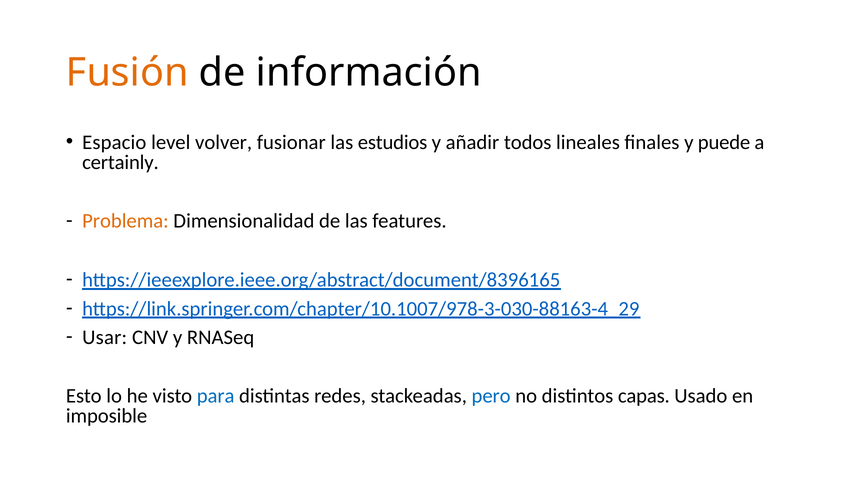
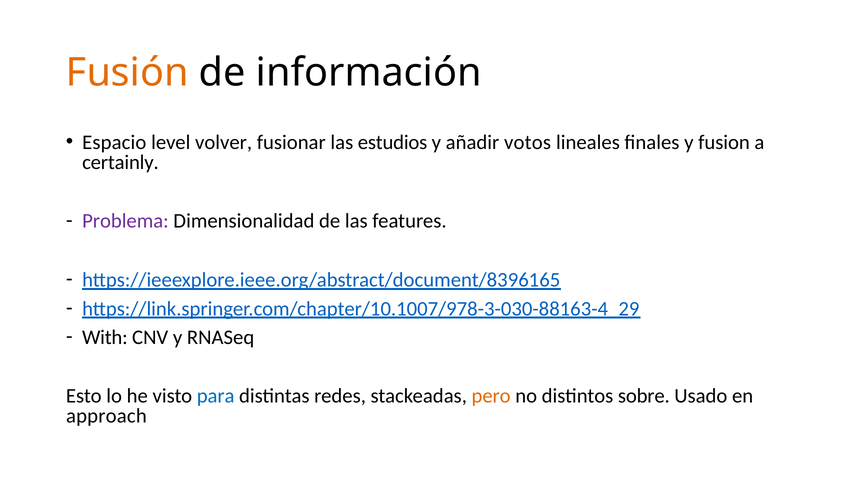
todos: todos -> votos
puede: puede -> fusion
Problema colour: orange -> purple
Usar: Usar -> With
pero colour: blue -> orange
capas: capas -> sobre
imposible: imposible -> approach
